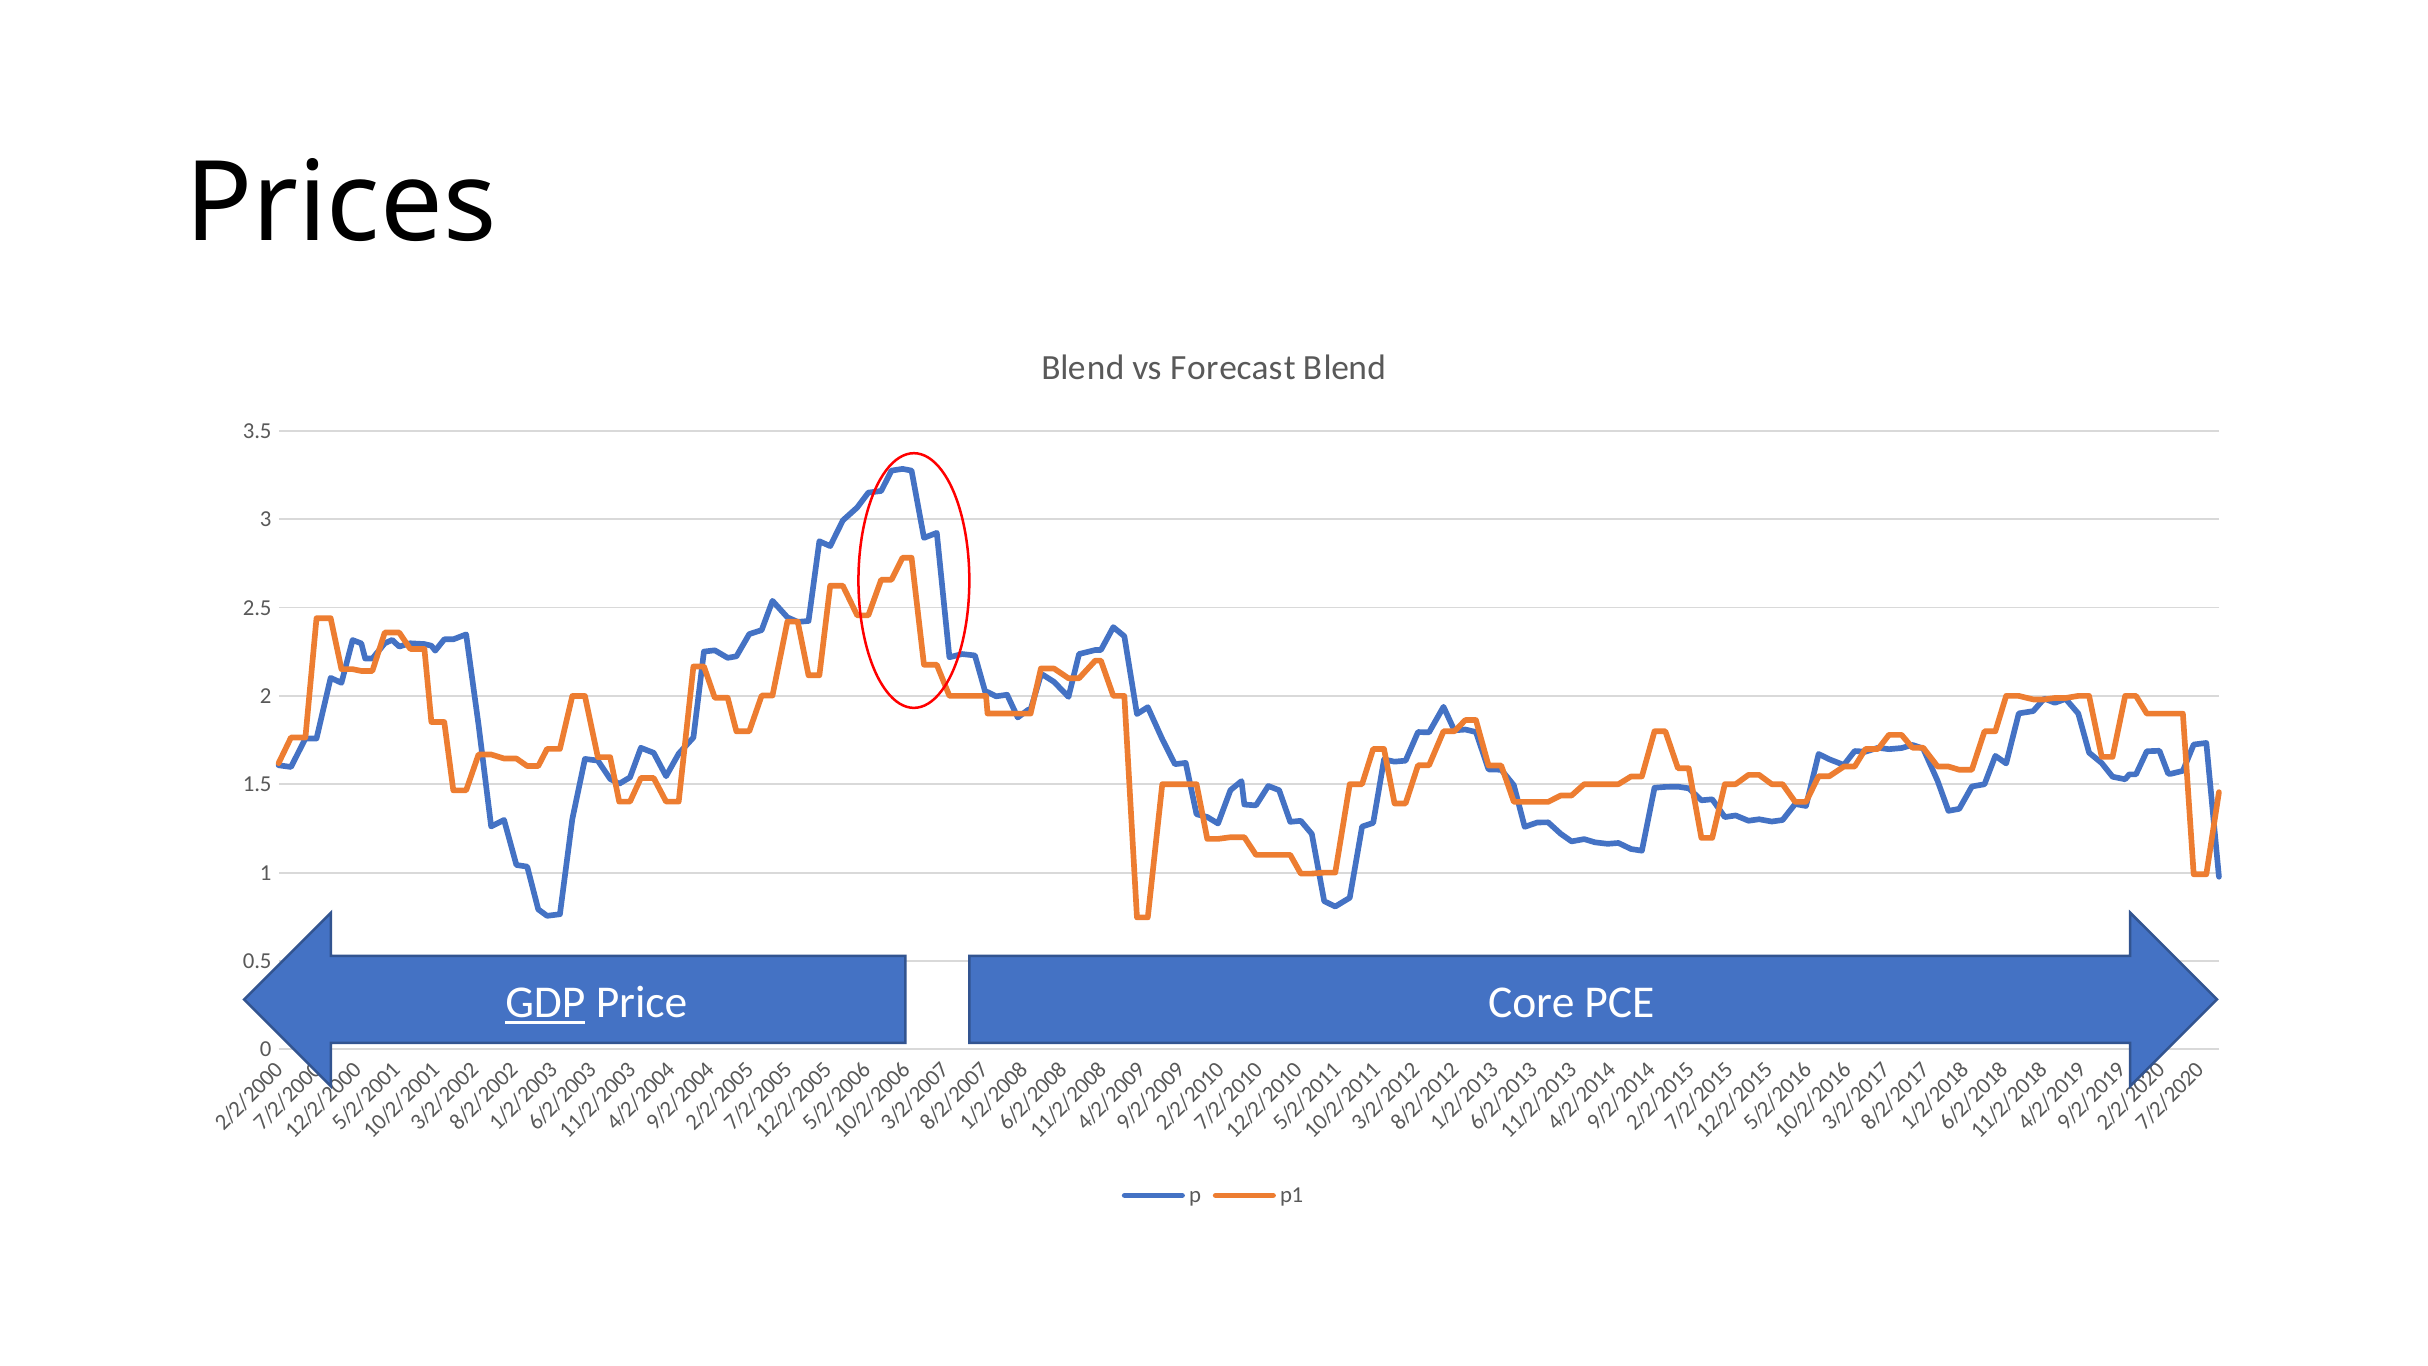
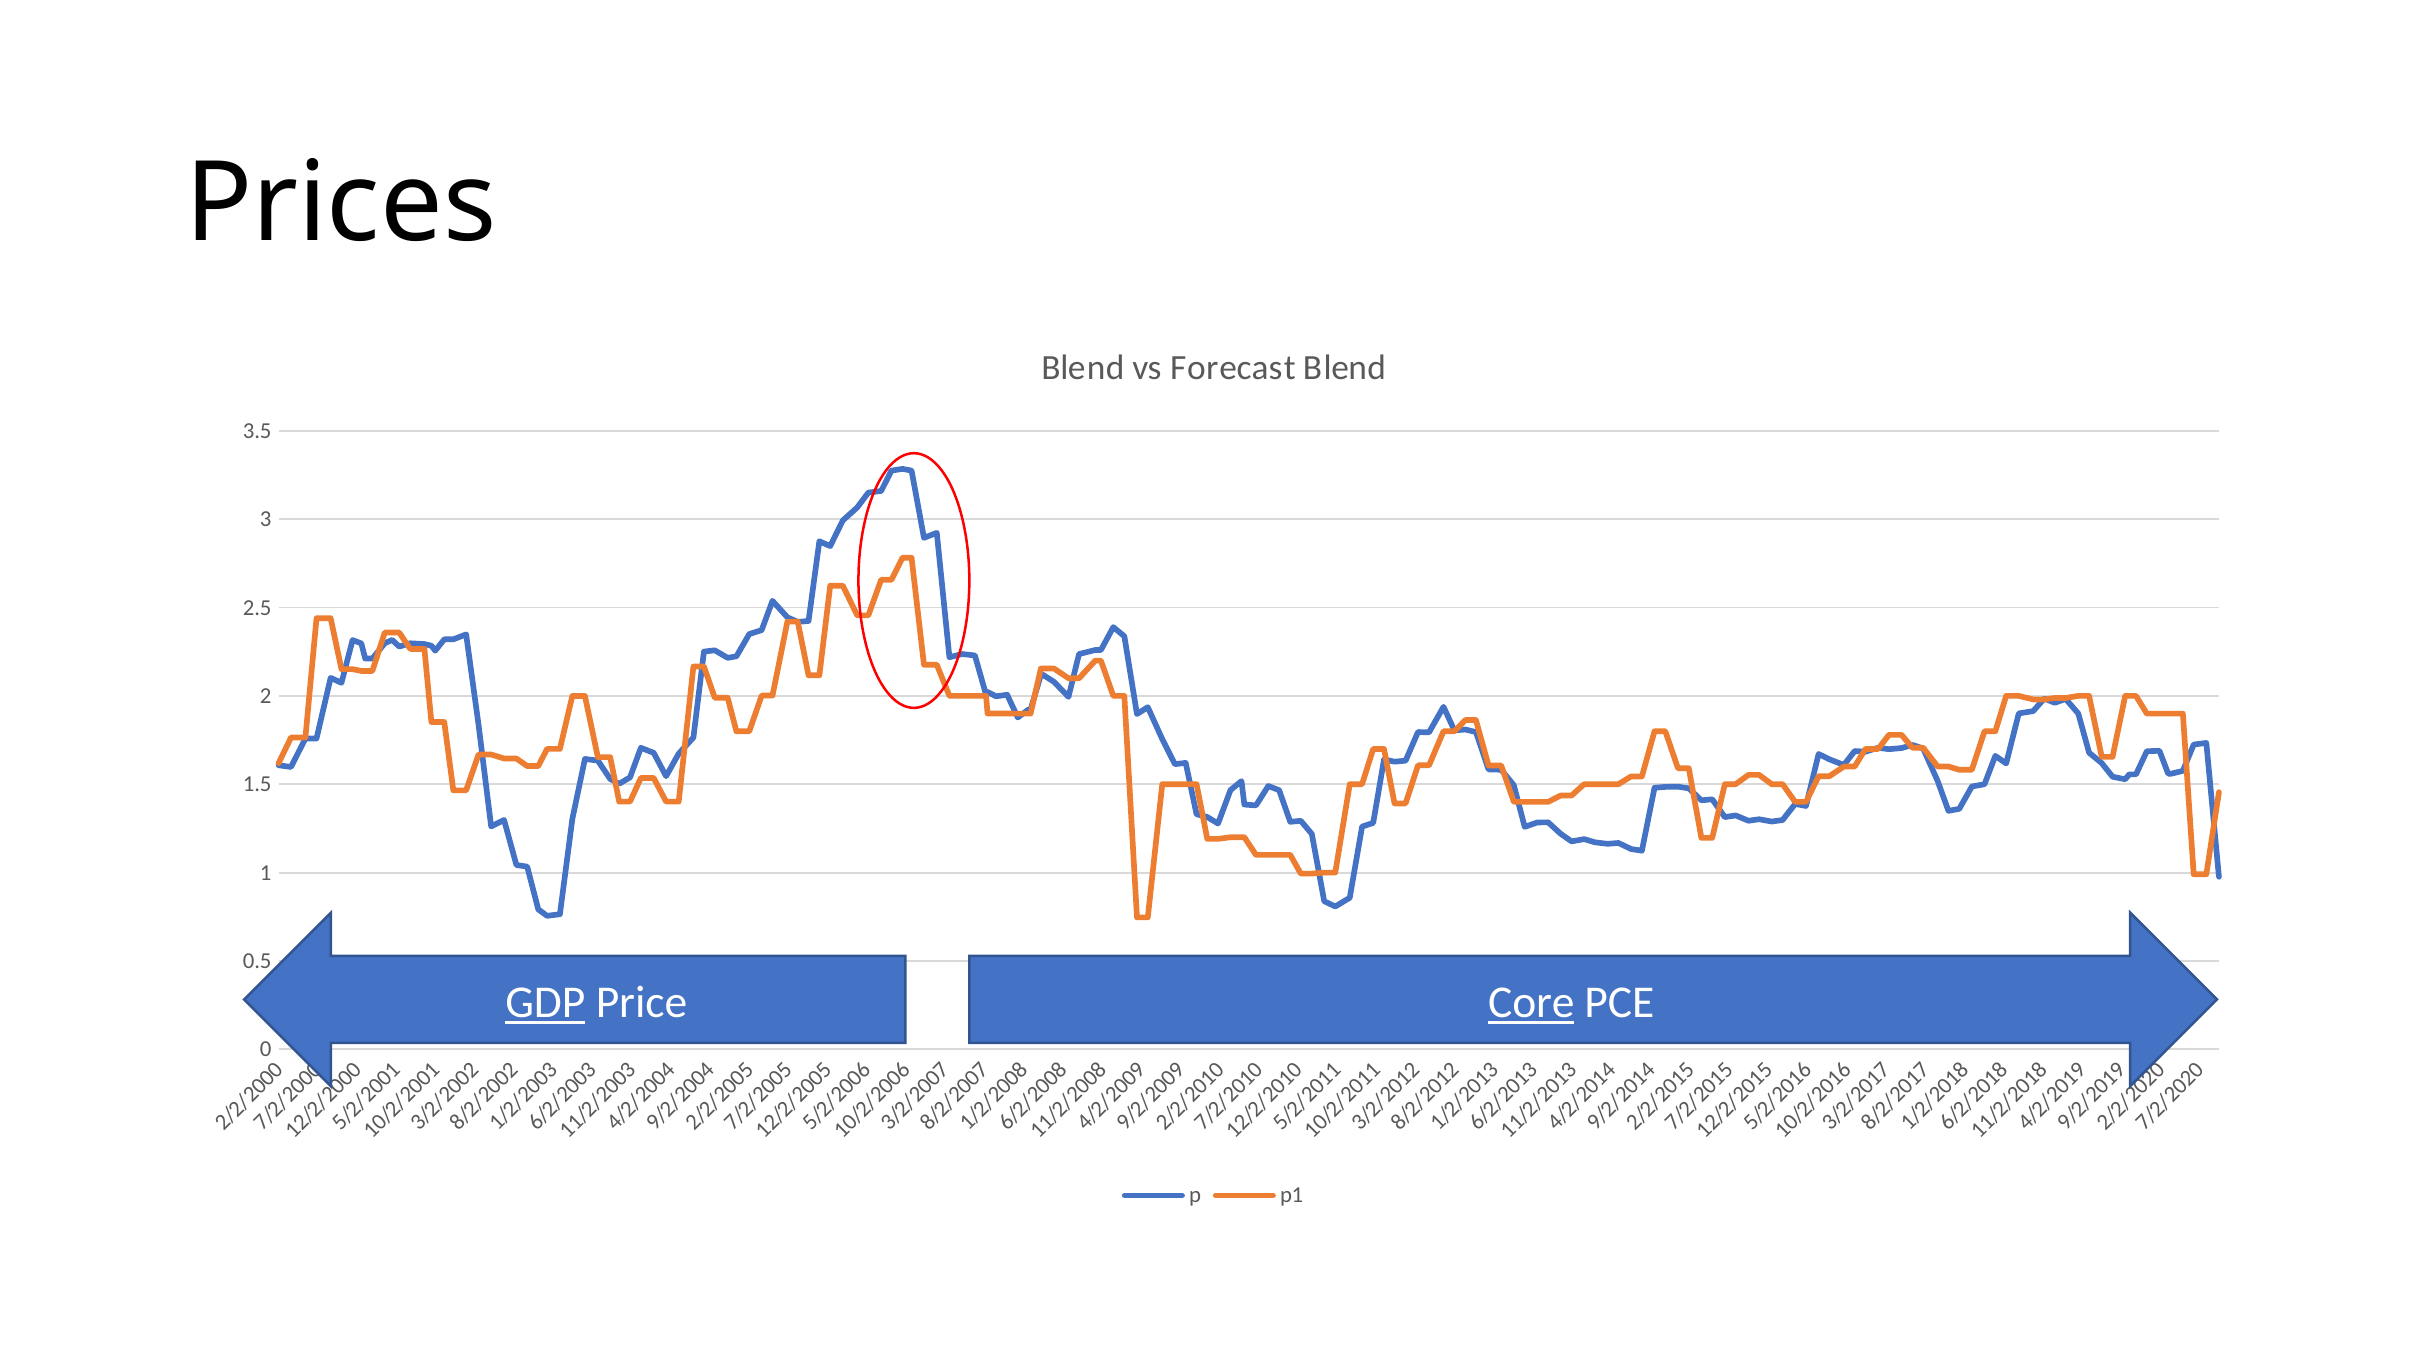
Core underline: none -> present
